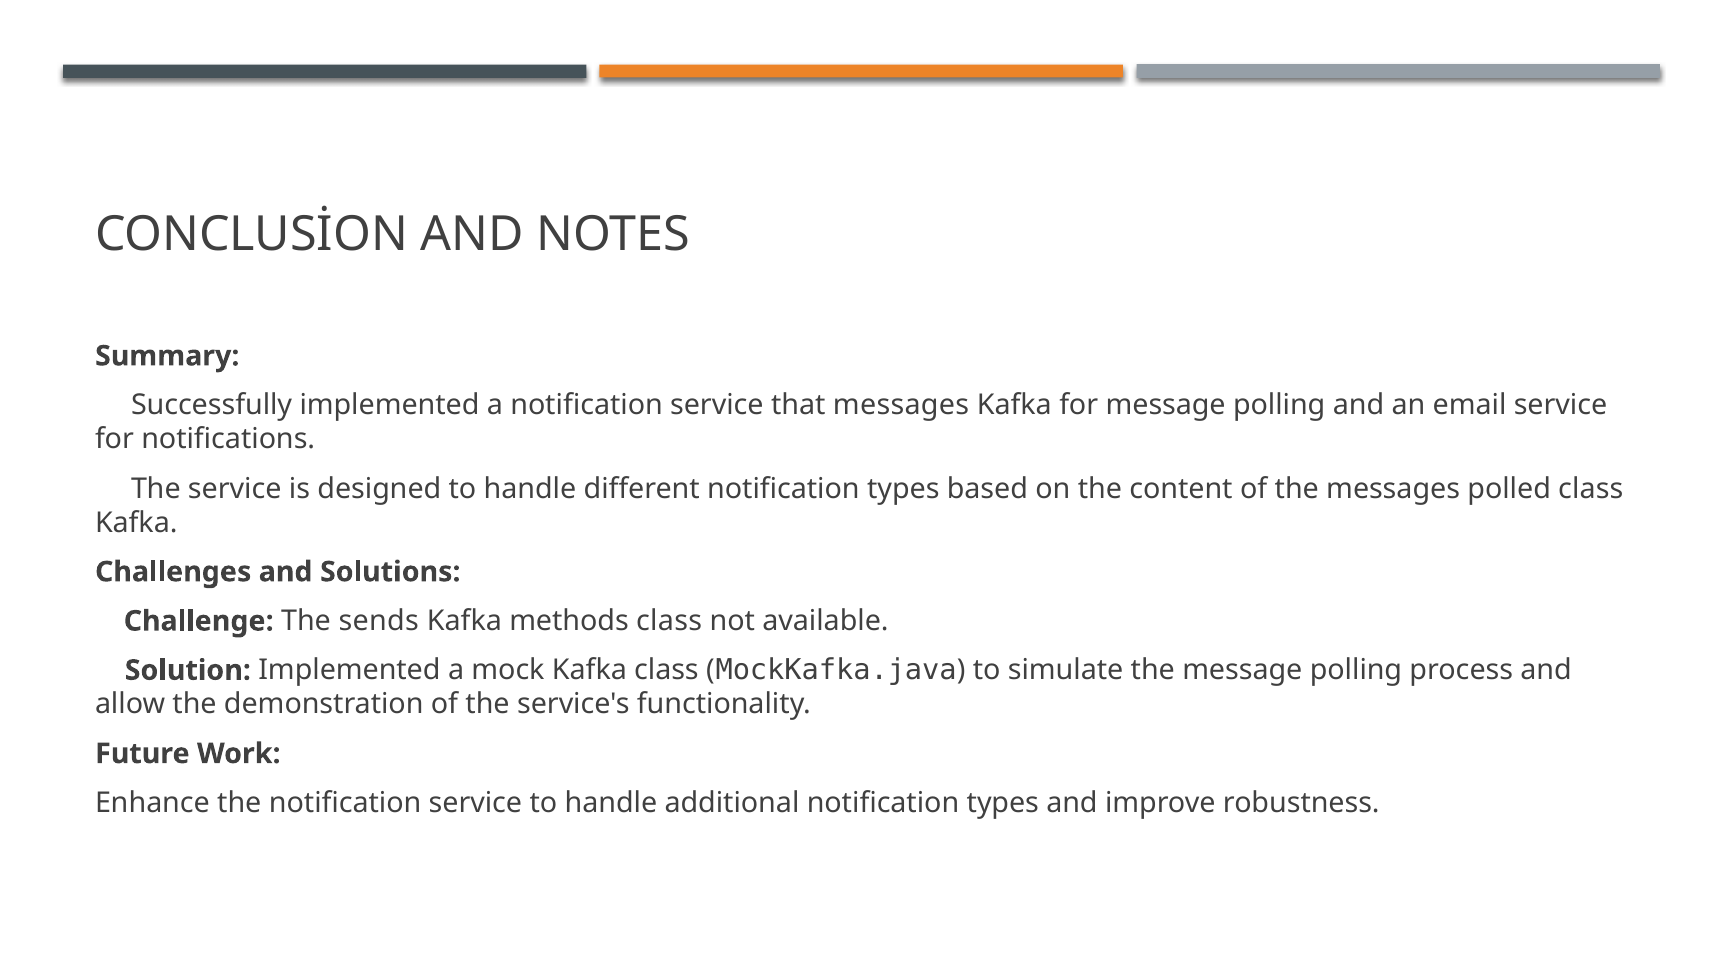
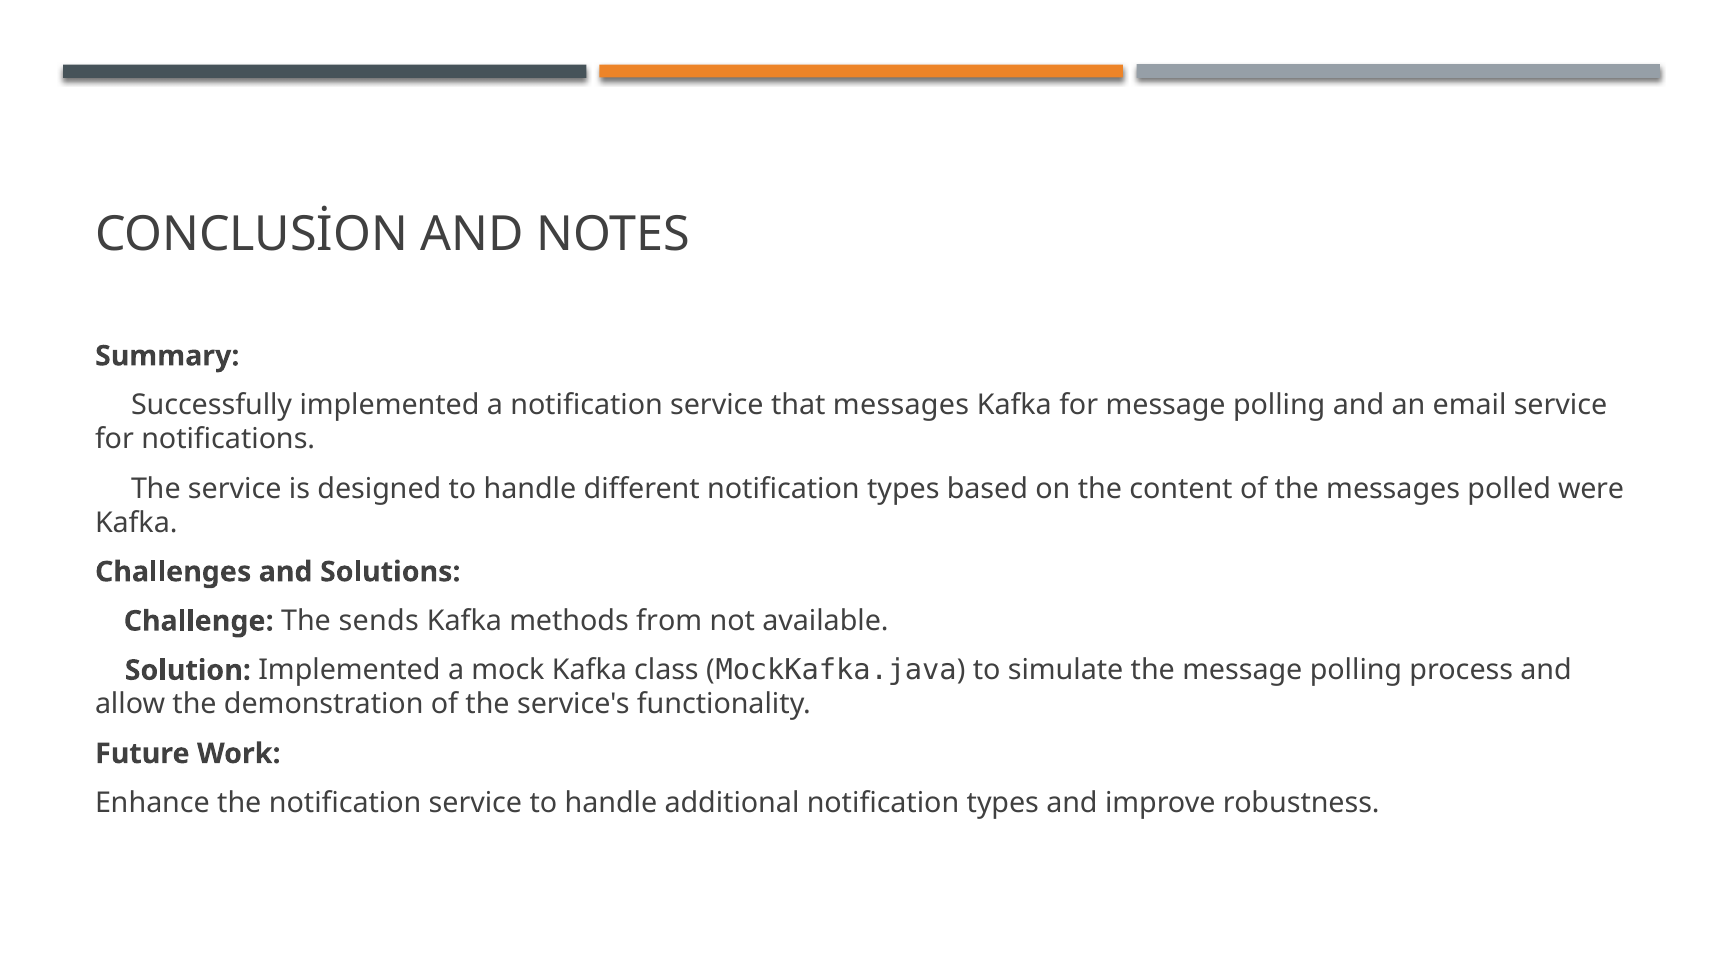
polled class: class -> were
methods class: class -> from
